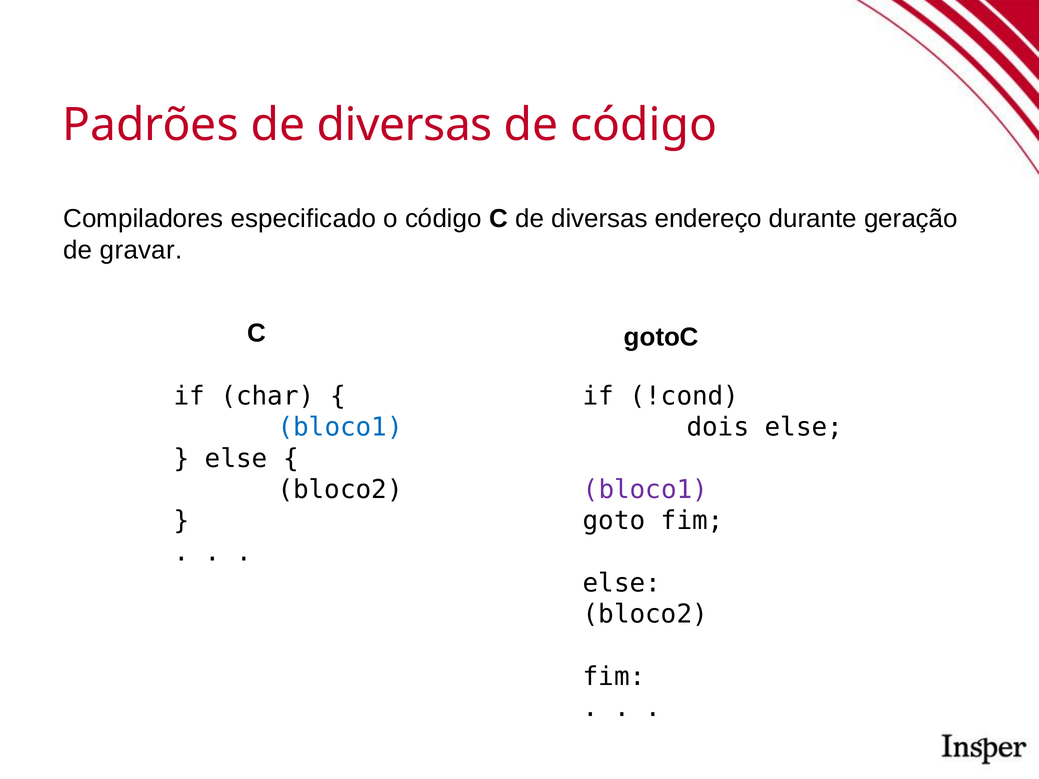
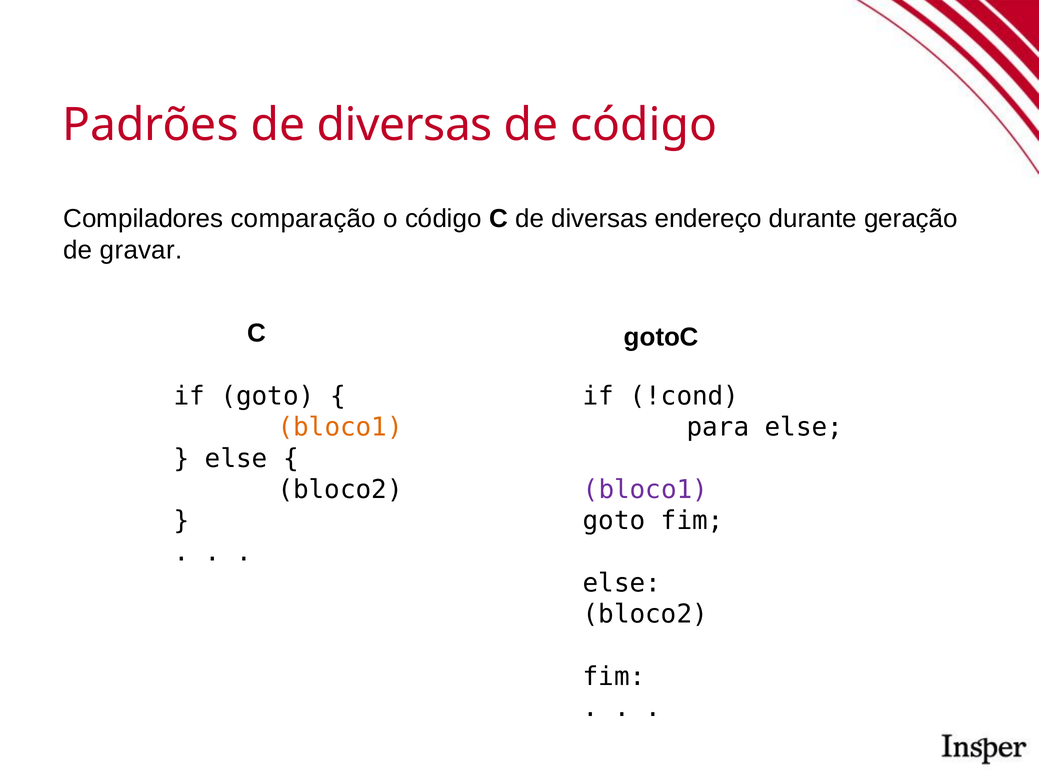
especificado: especificado -> comparação
if char: char -> goto
bloco1 at (340, 427) colour: blue -> orange
dois: dois -> para
